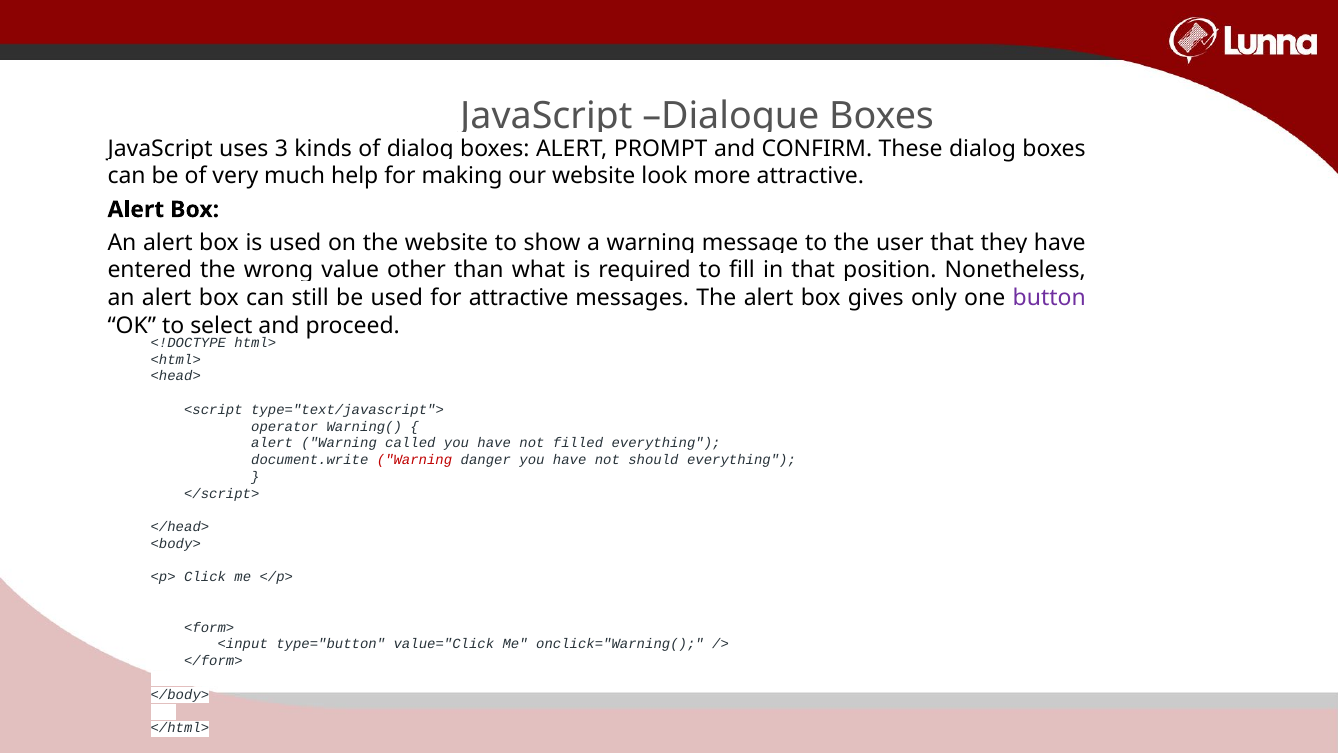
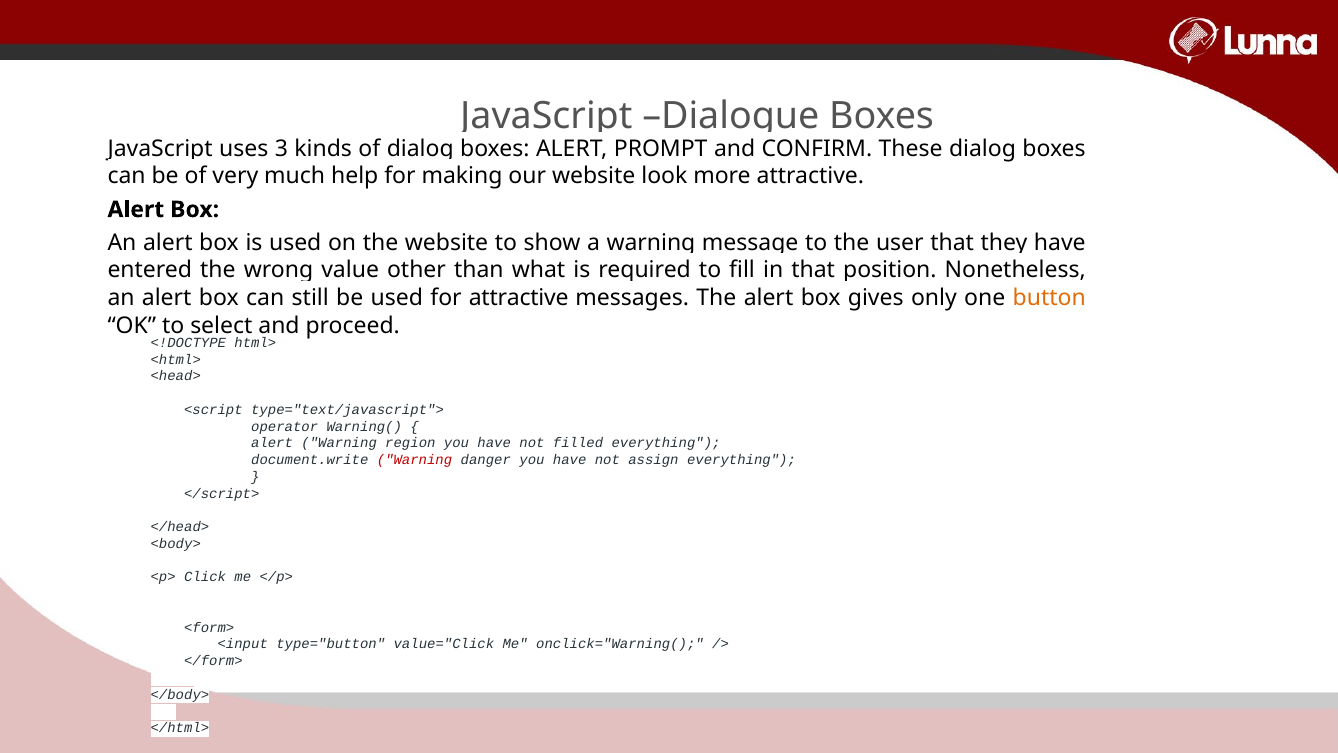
button colour: purple -> orange
called: called -> region
should: should -> assign
